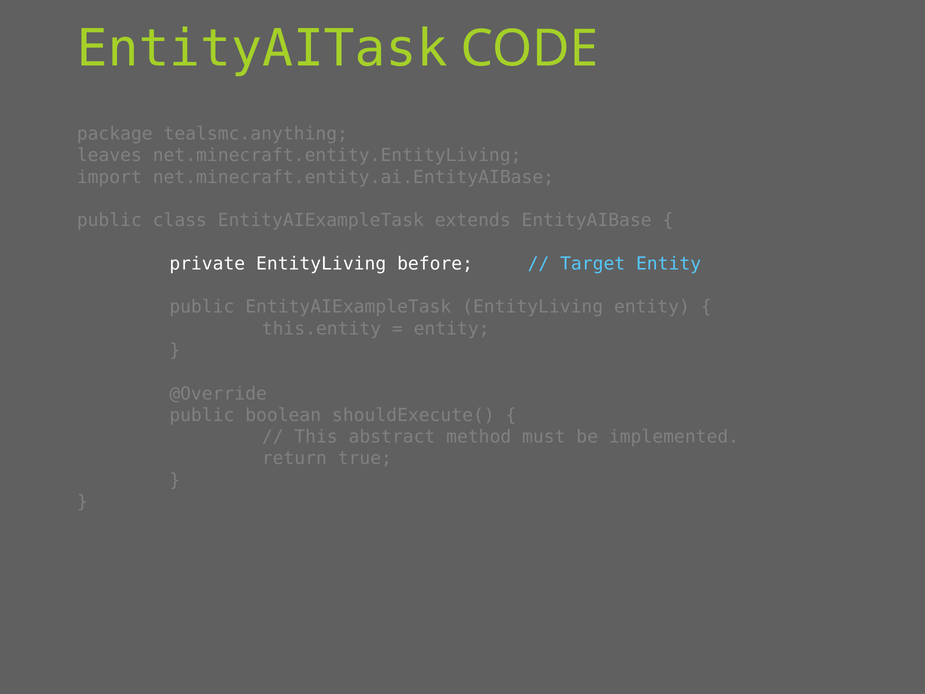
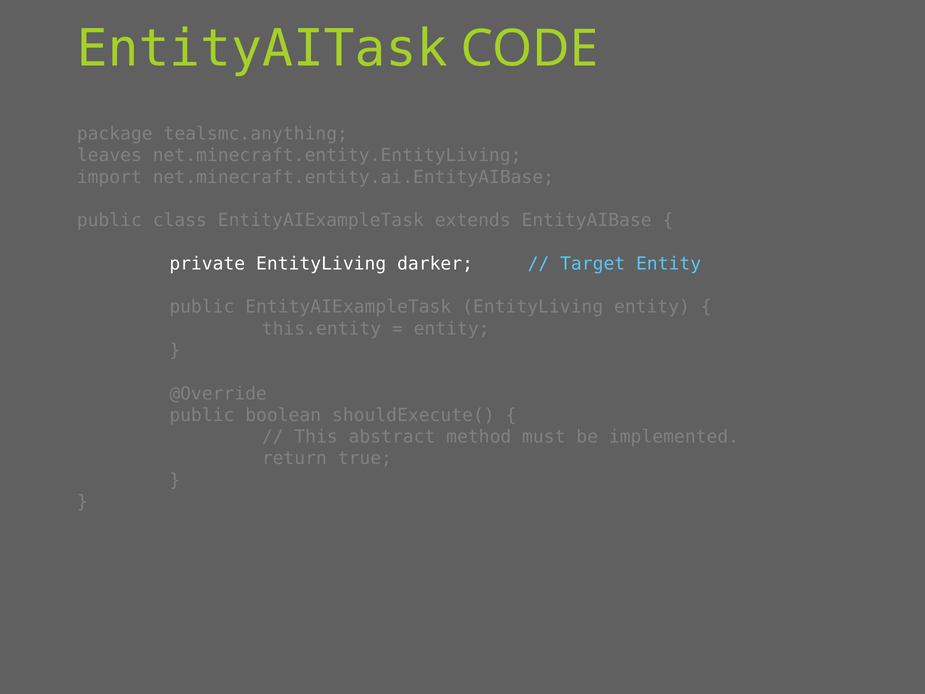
before: before -> darker
